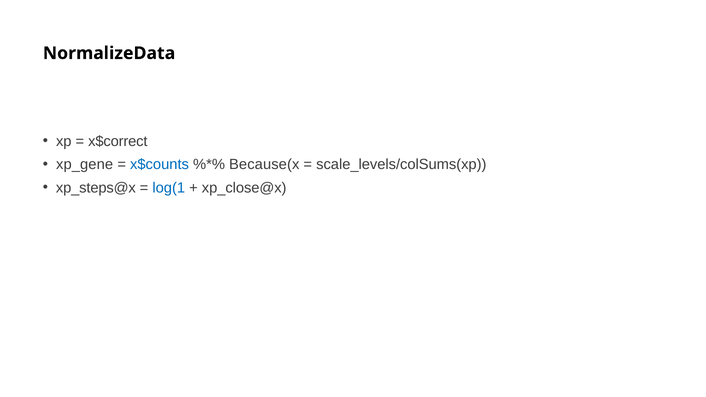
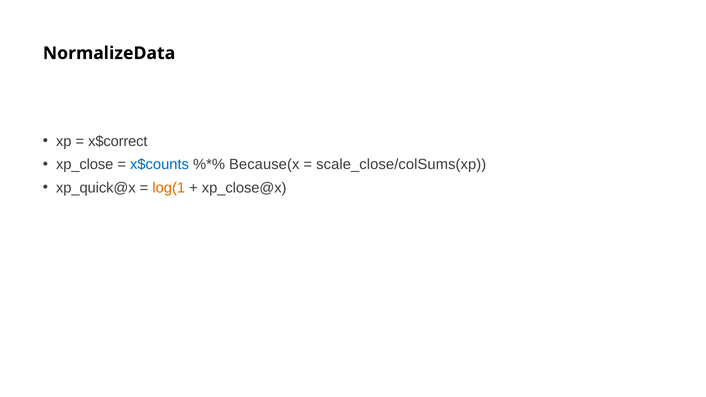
xp_gene: xp_gene -> xp_close
scale_levels/colSums(xp: scale_levels/colSums(xp -> scale_close/colSums(xp
xp_steps@x: xp_steps@x -> xp_quick@x
log(1 colour: blue -> orange
